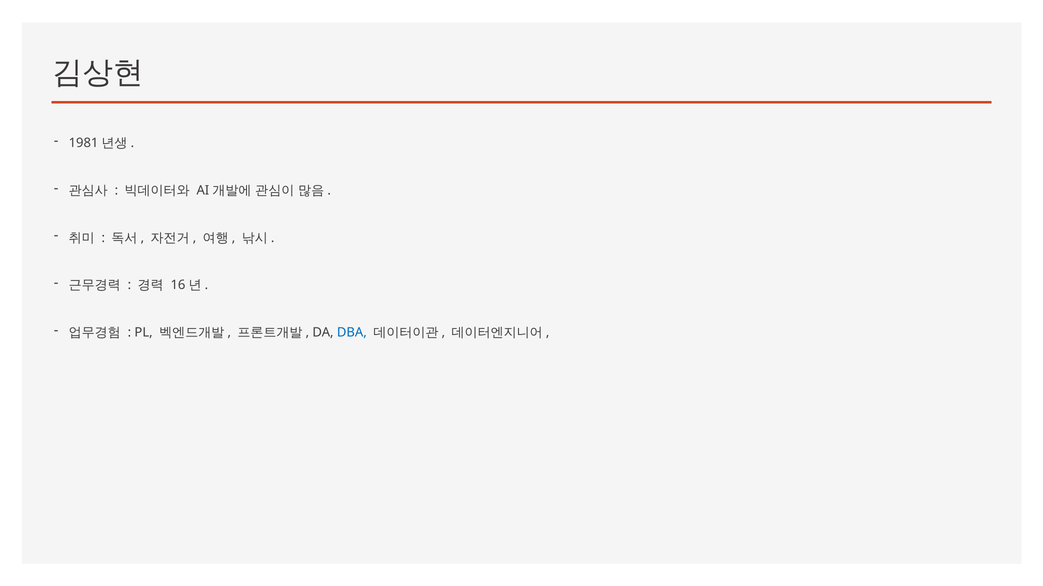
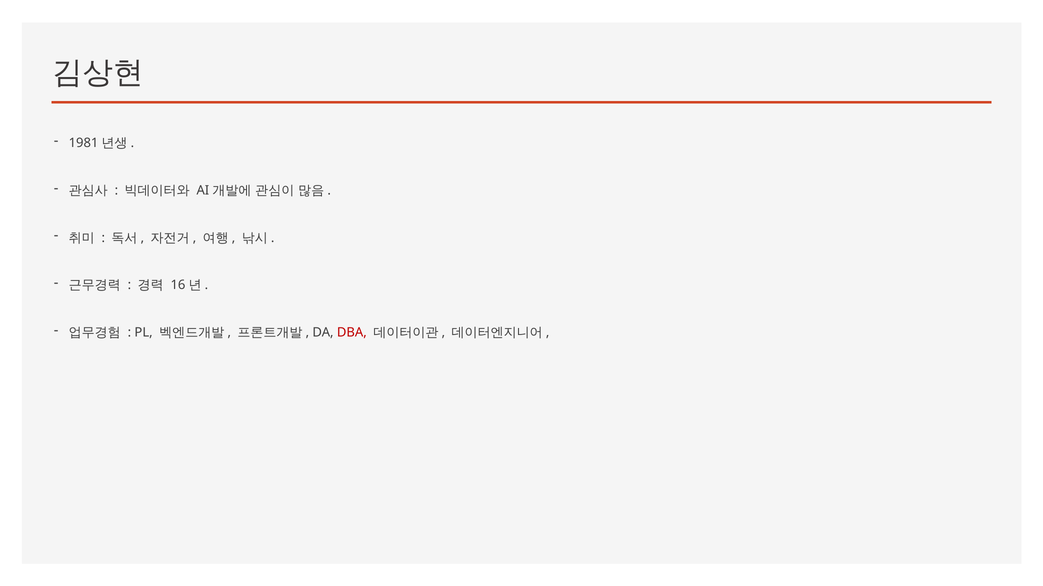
DBA colour: blue -> red
